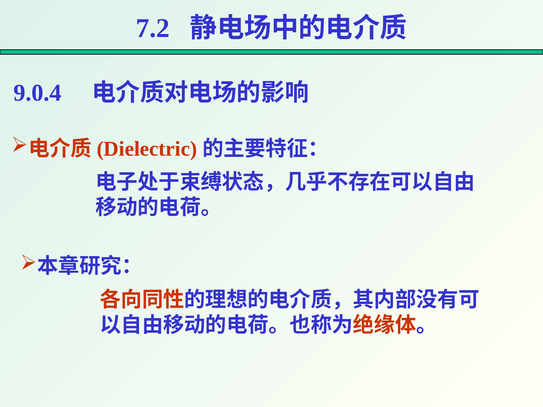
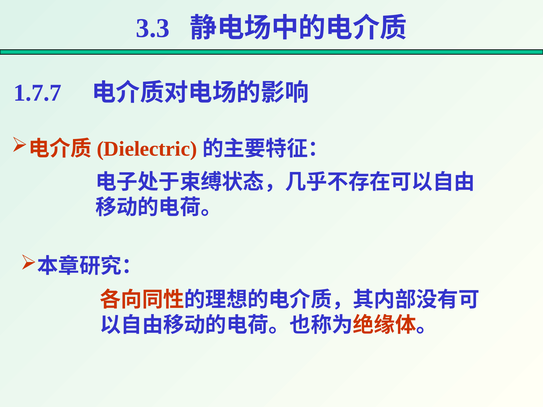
7.2: 7.2 -> 3.3
9.0.4: 9.0.4 -> 1.7.7
